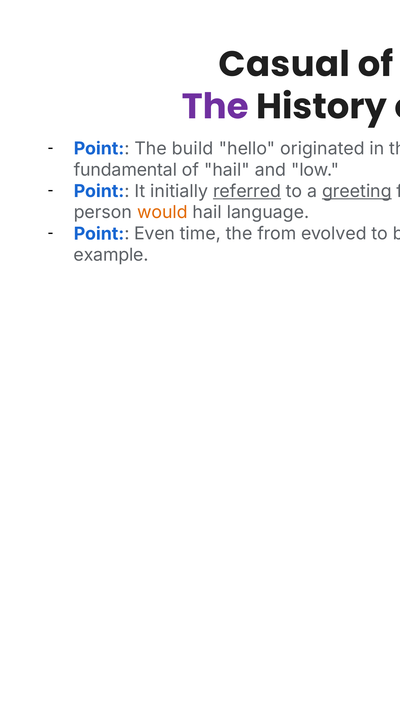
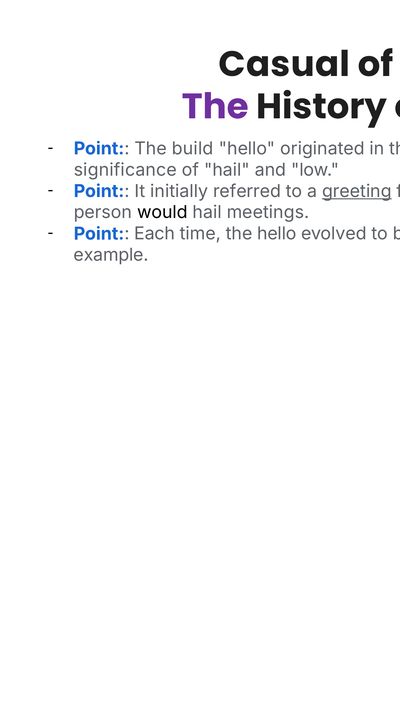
fundamental: fundamental -> significance
referred underline: present -> none
would colour: orange -> black
language: language -> meetings
Even: Even -> Each
the from: from -> hello
